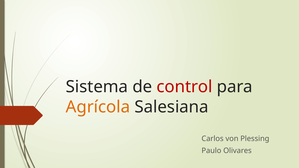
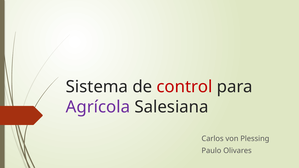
Agrícola colour: orange -> purple
